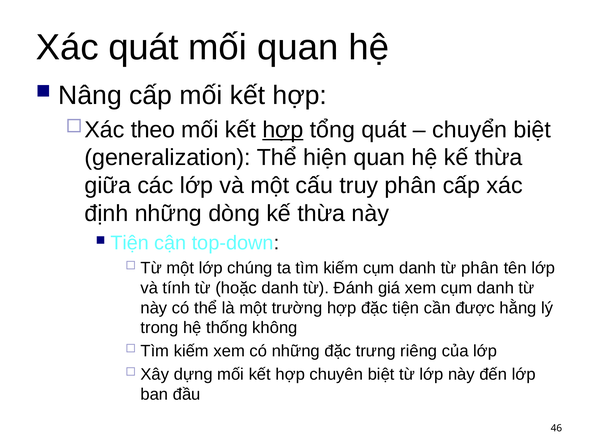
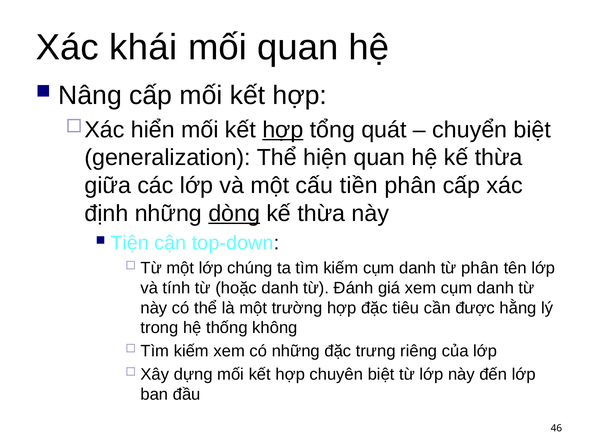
Xác quát: quát -> khái
theo: theo -> hiển
truy: truy -> tiền
dòng underline: none -> present
đặc tiện: tiện -> tiêu
